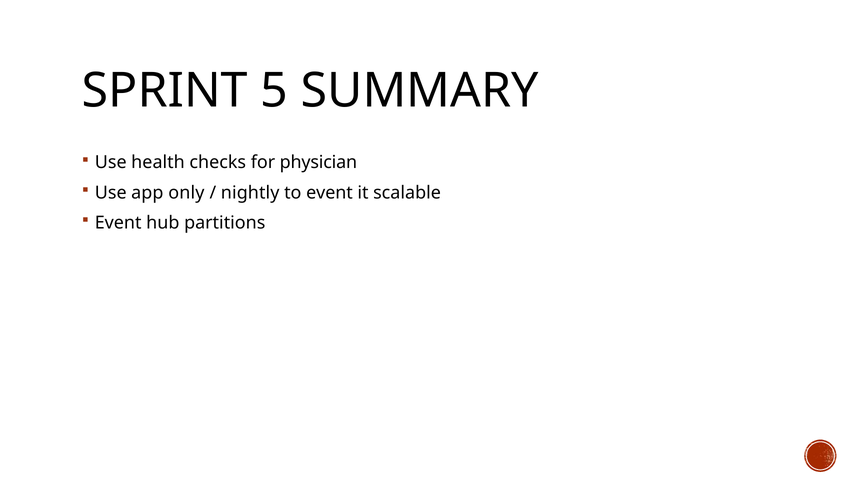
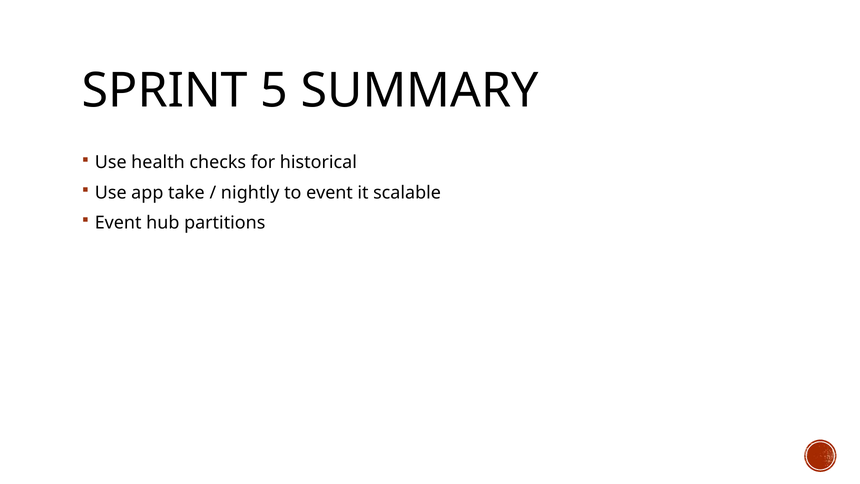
physician: physician -> historical
only: only -> take
